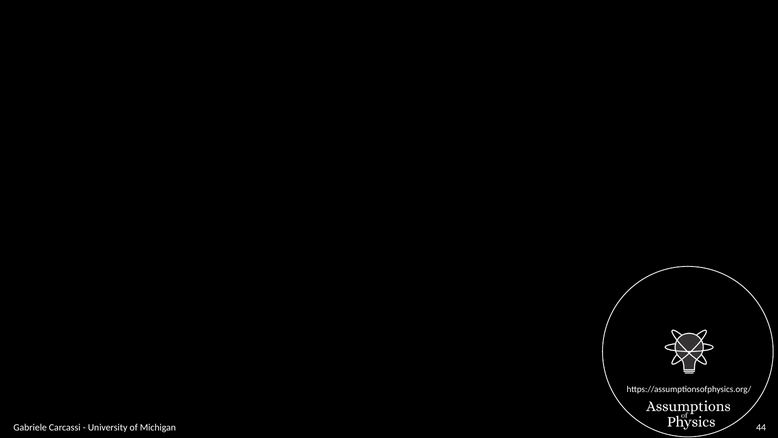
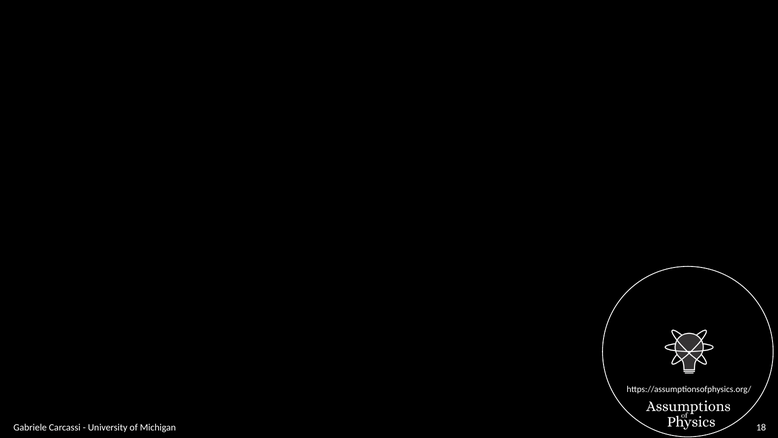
44: 44 -> 18
